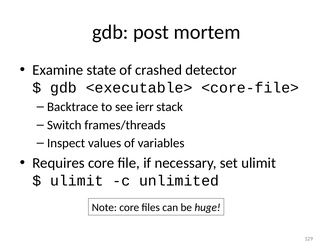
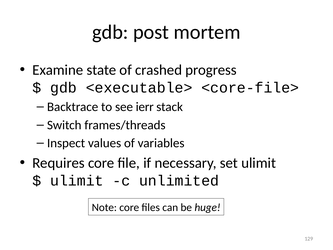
detector: detector -> progress
